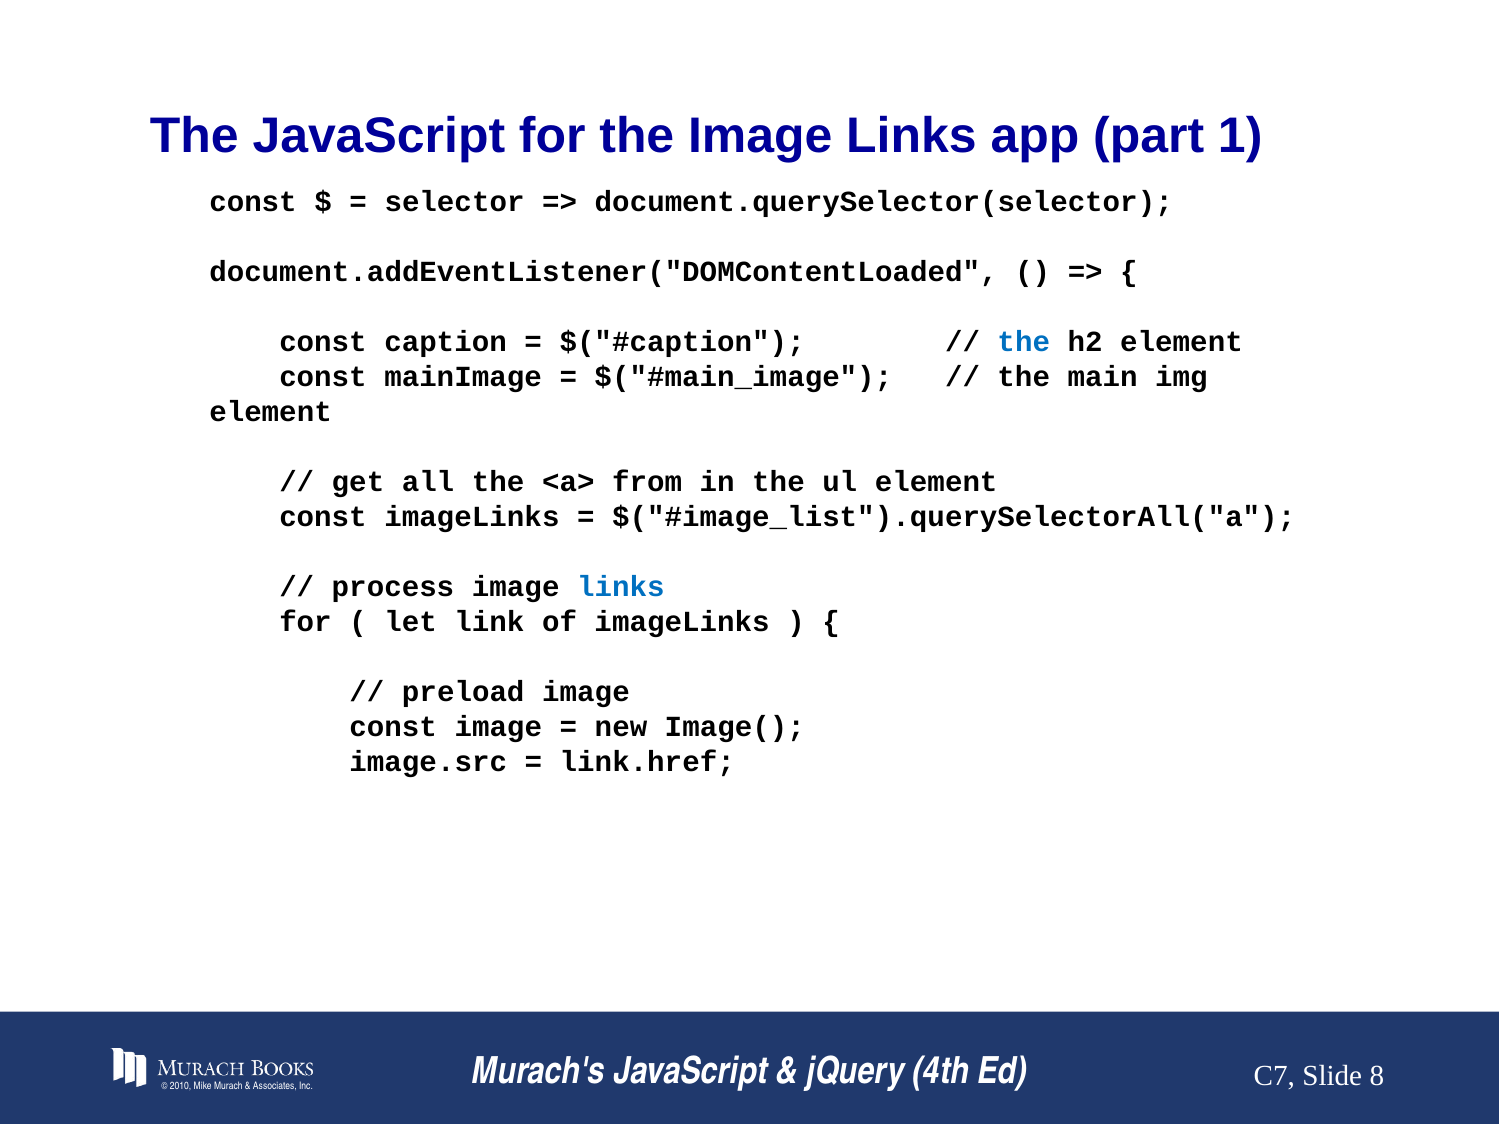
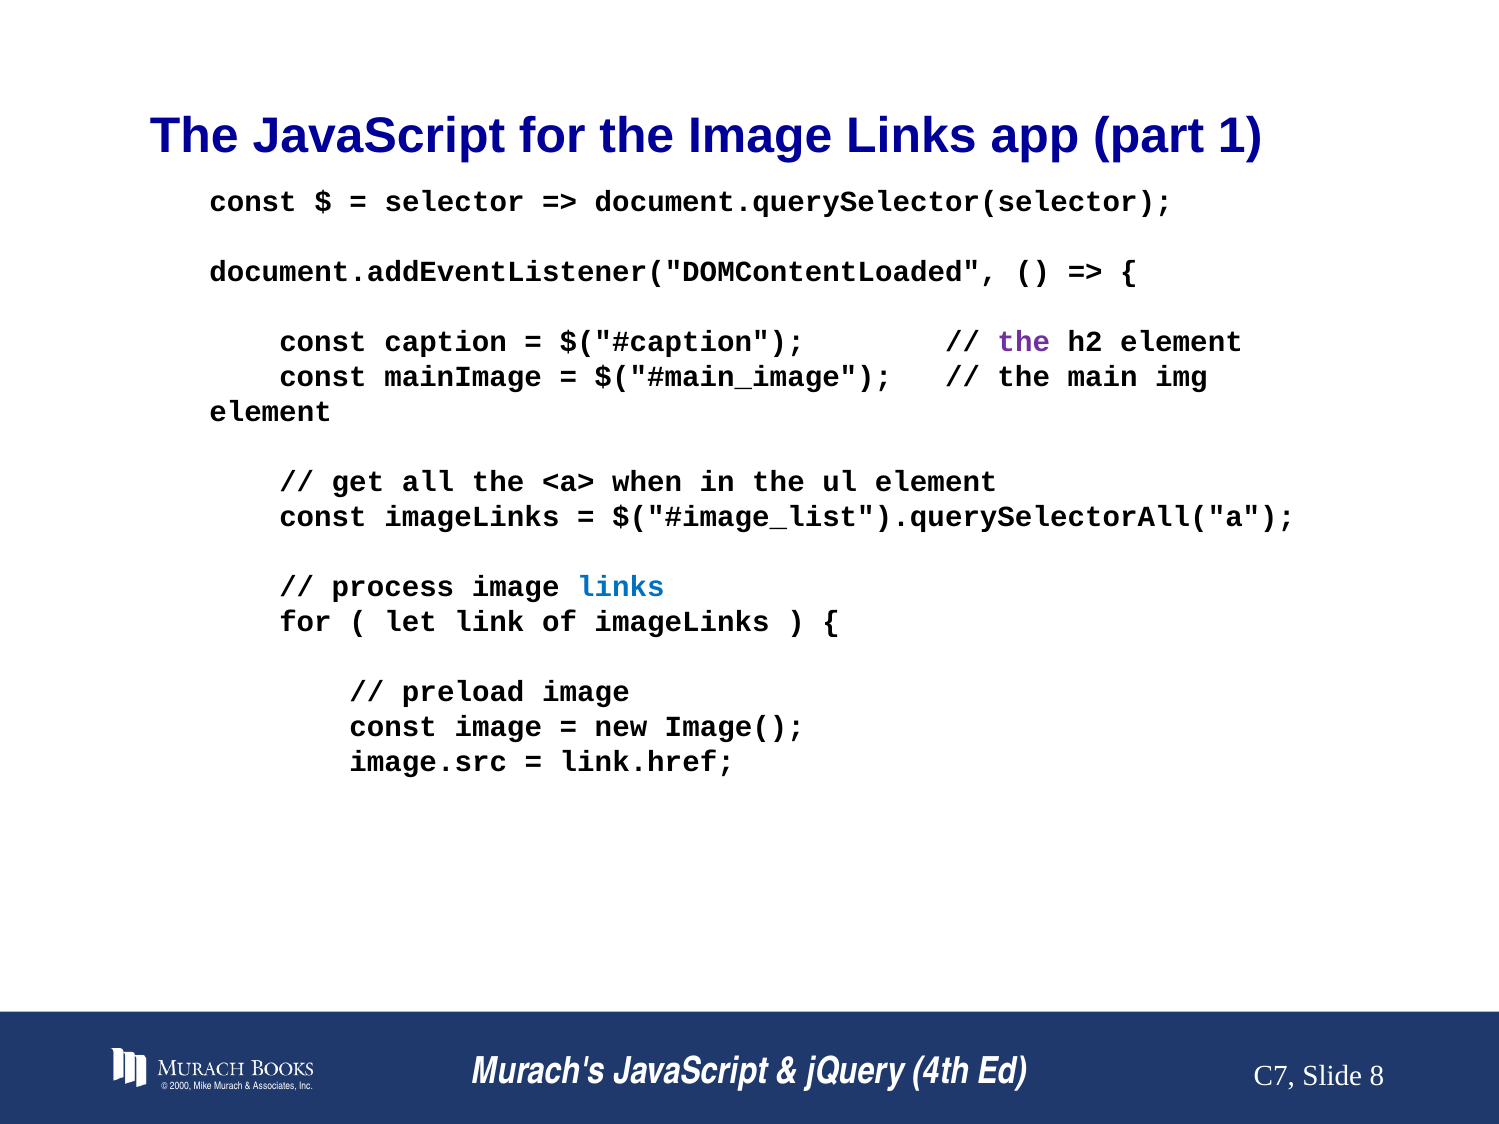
the at (1024, 342) colour: blue -> purple
from: from -> when
2010: 2010 -> 2000
